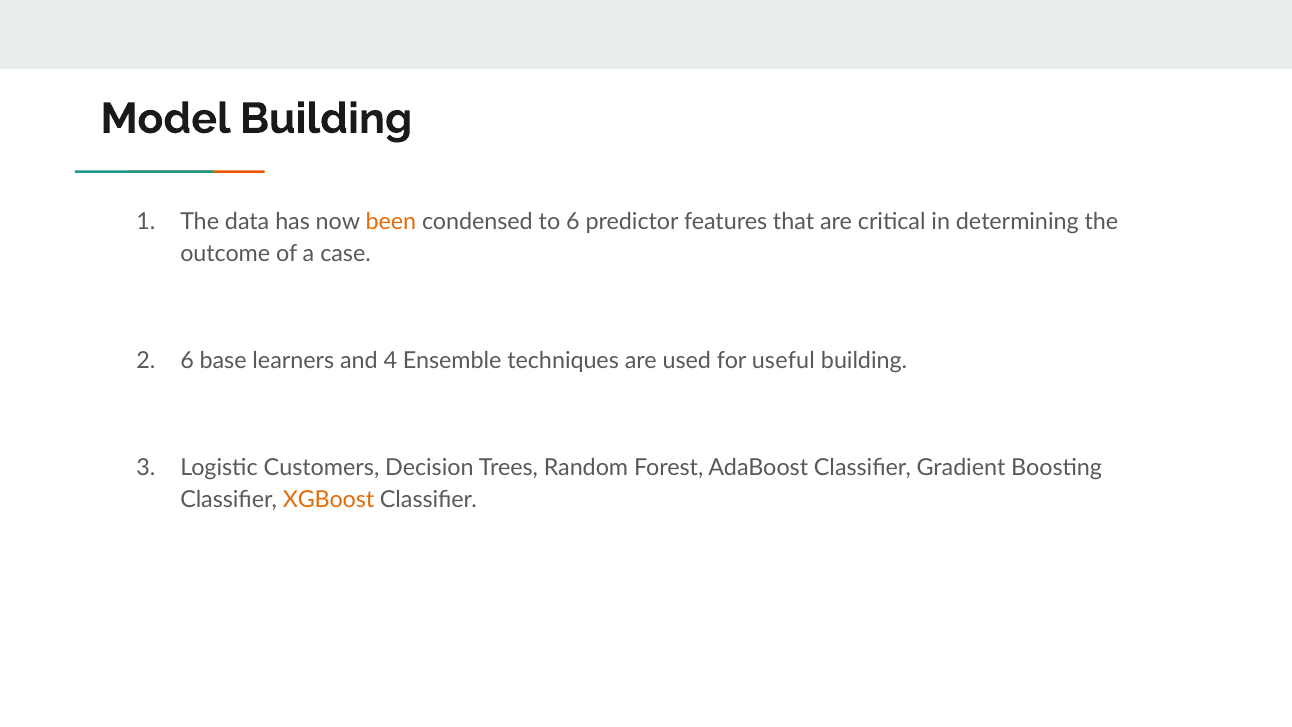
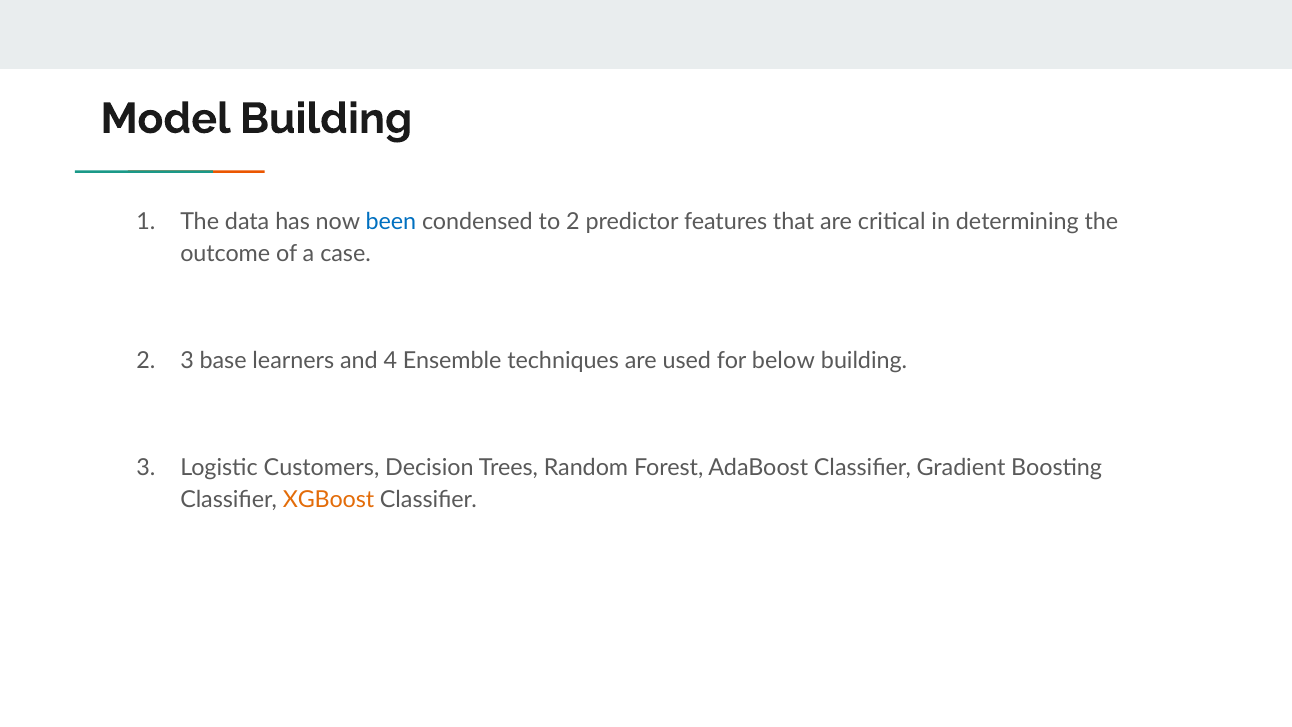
been colour: orange -> blue
to 6: 6 -> 2
2 6: 6 -> 3
useful: useful -> below
